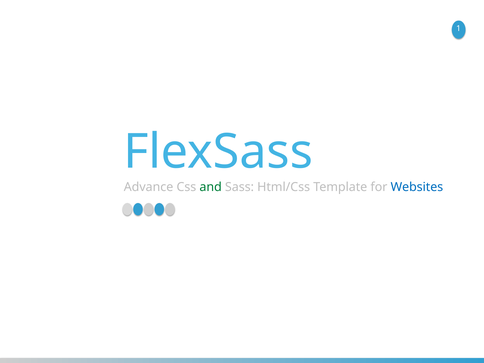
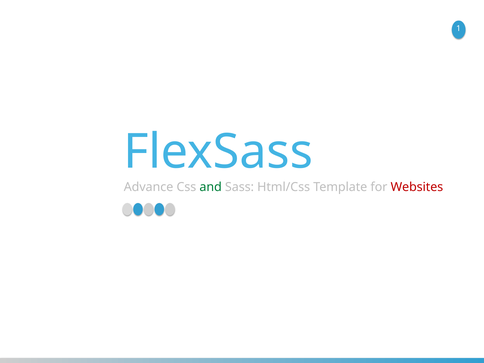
Websites colour: blue -> red
